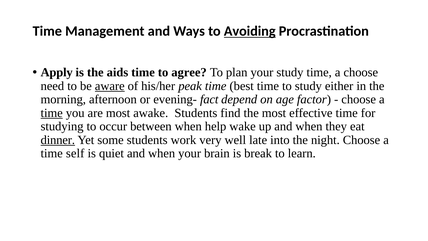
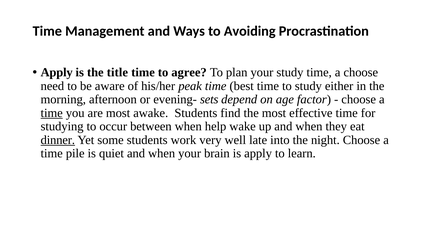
Avoiding underline: present -> none
aids: aids -> title
aware underline: present -> none
fact: fact -> sets
self: self -> pile
is break: break -> apply
